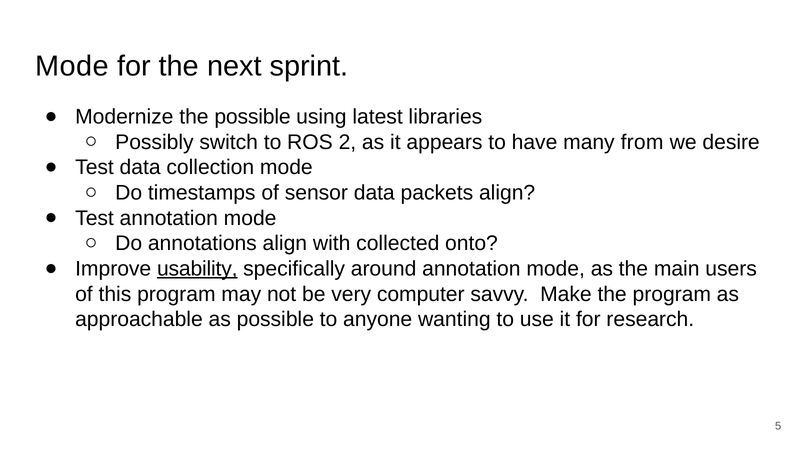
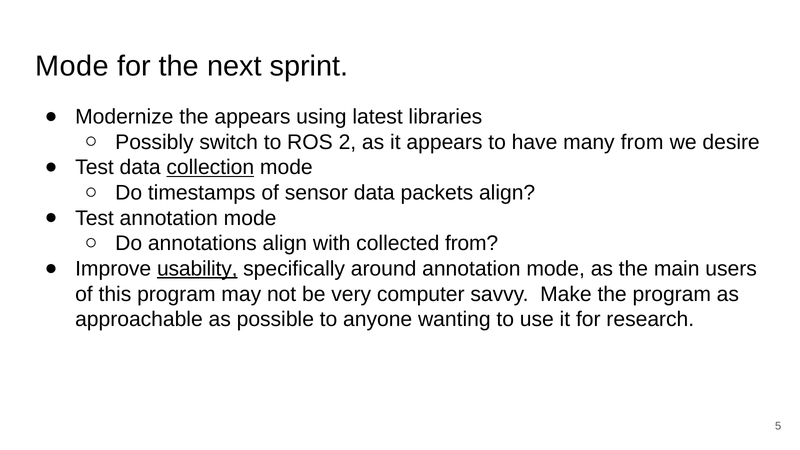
the possible: possible -> appears
collection underline: none -> present
collected onto: onto -> from
